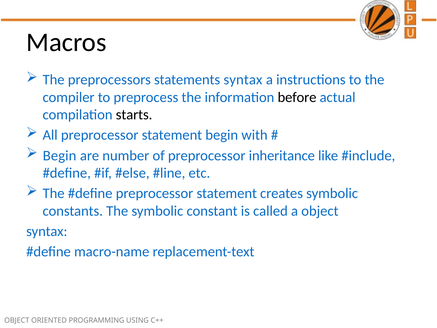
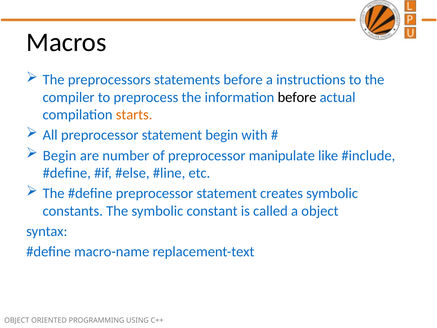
statements syntax: syntax -> before
starts colour: black -> orange
inheritance: inheritance -> manipulate
